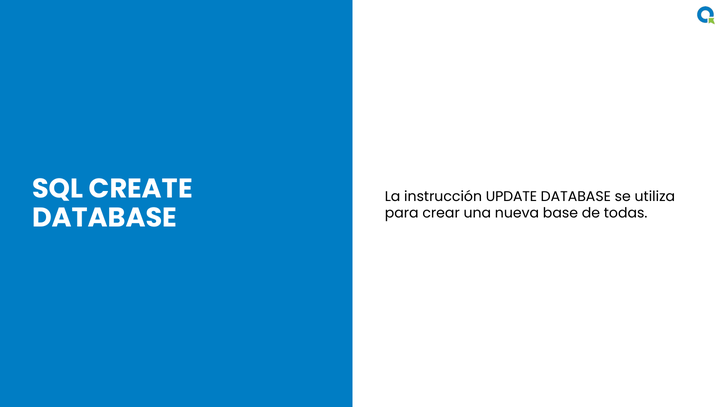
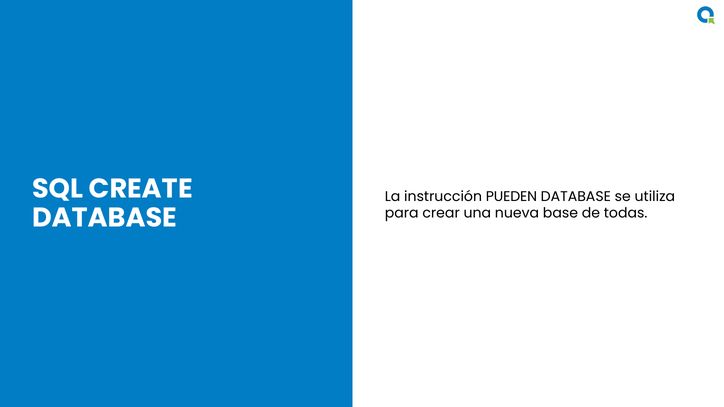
UPDATE: UPDATE -> PUEDEN
